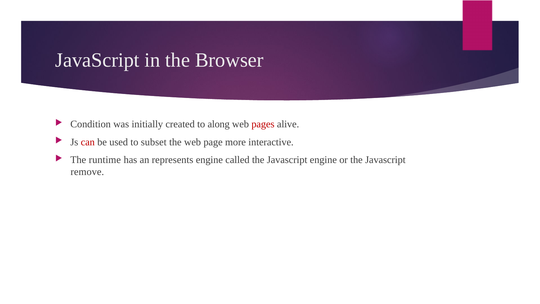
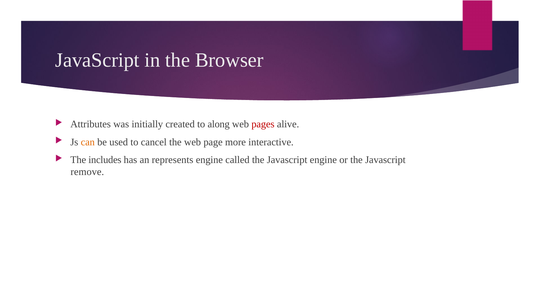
Condition: Condition -> Attributes
can colour: red -> orange
subset: subset -> cancel
runtime: runtime -> includes
